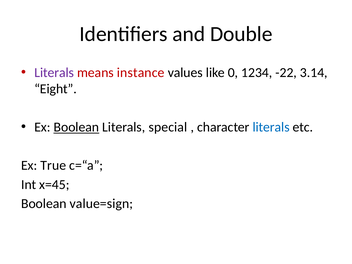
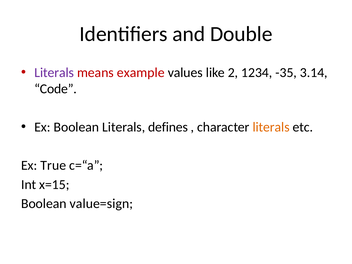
instance: instance -> example
0: 0 -> 2
-22: -22 -> -35
Eight: Eight -> Code
Boolean at (76, 127) underline: present -> none
special: special -> defines
literals at (271, 127) colour: blue -> orange
x=45: x=45 -> x=15
